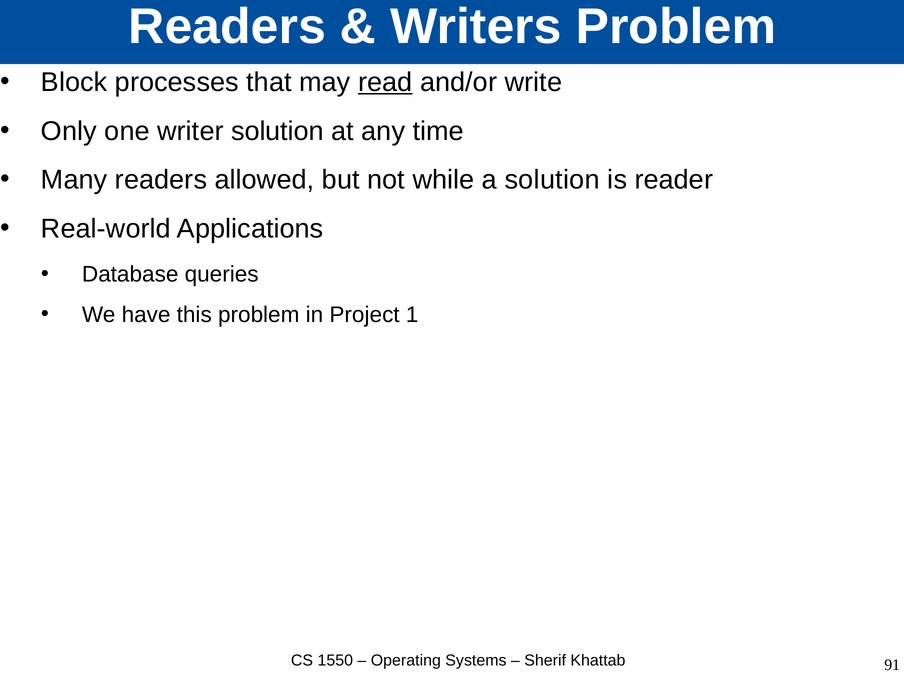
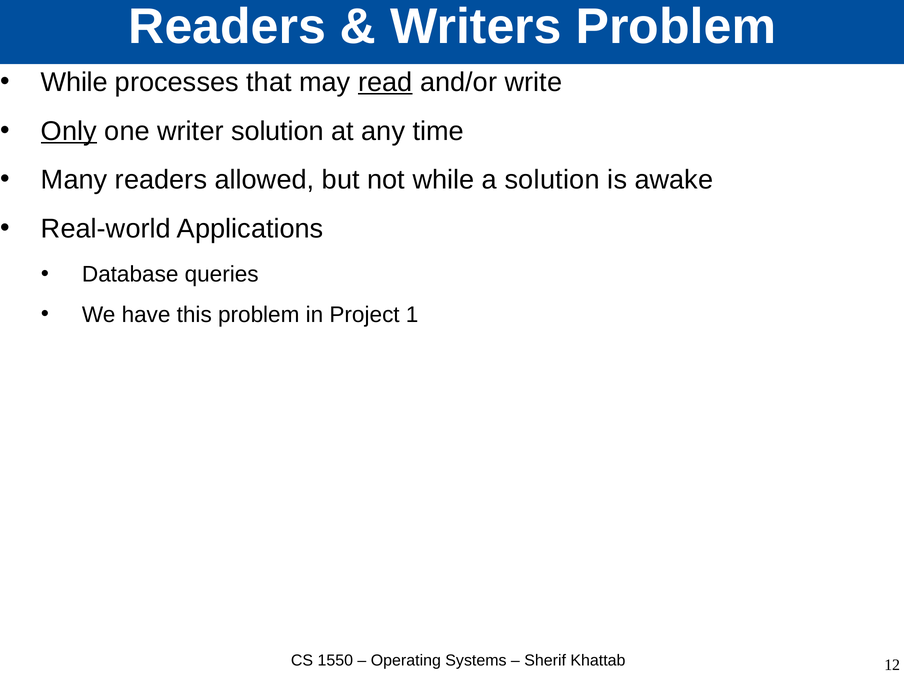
Block at (74, 82): Block -> While
Only underline: none -> present
reader: reader -> awake
91: 91 -> 12
